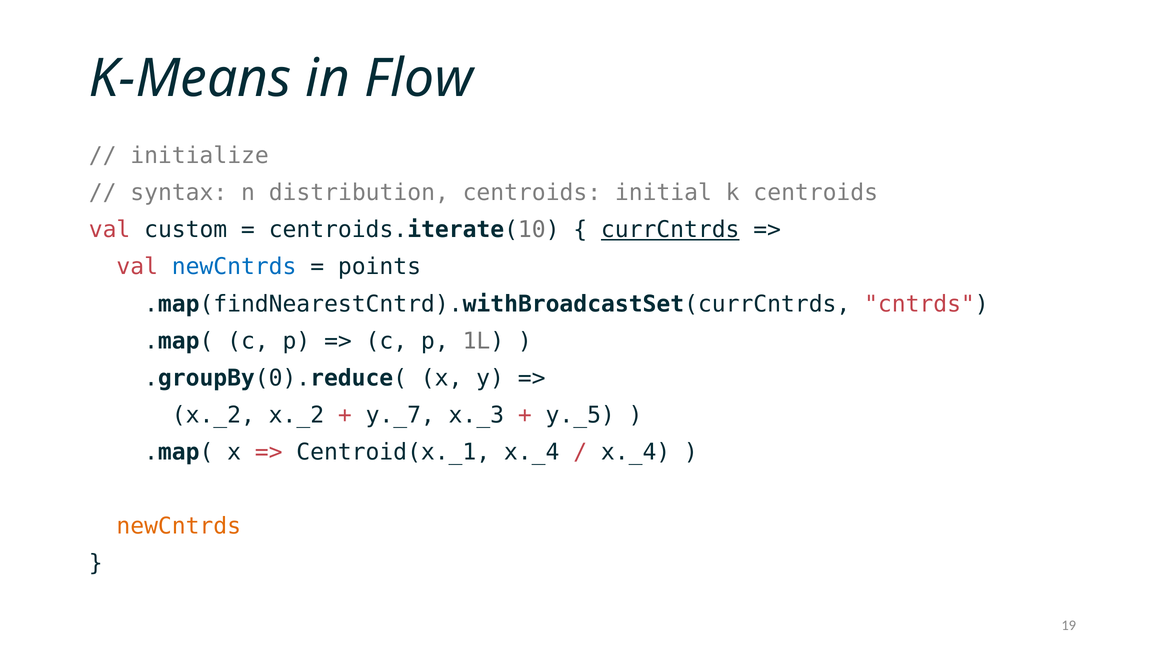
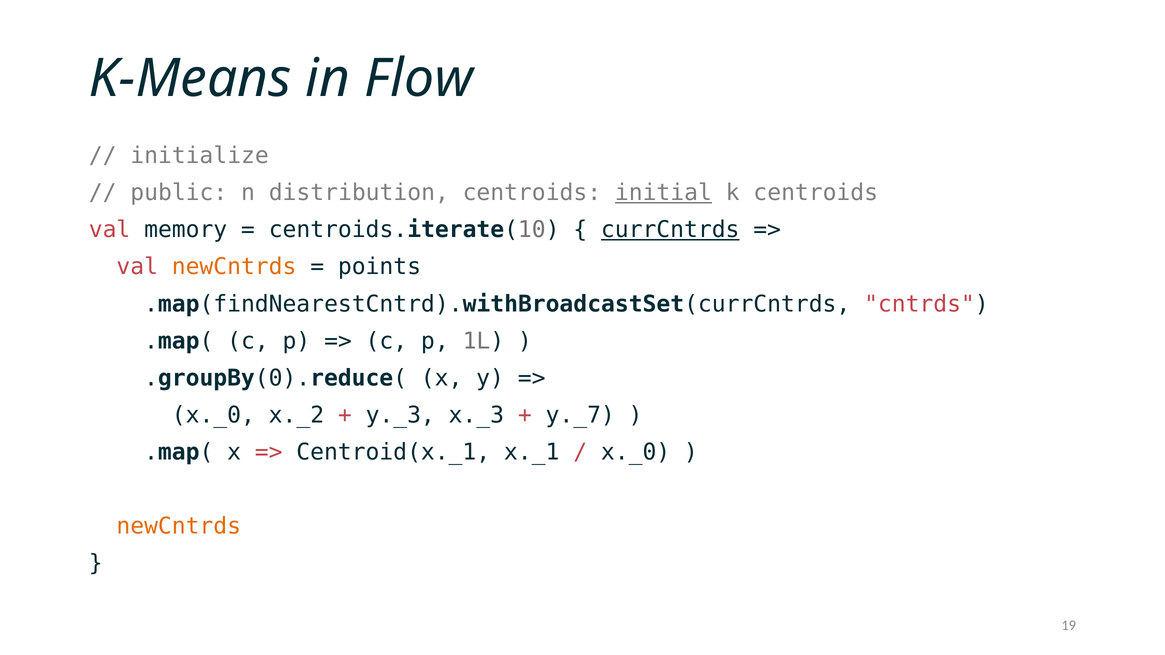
syntax: syntax -> public
initial underline: none -> present
custom: custom -> memory
newCntrds at (234, 267) colour: blue -> orange
x._2 at (213, 415): x._2 -> x._0
y._7: y._7 -> y._3
y._5: y._5 -> y._7
Centroid(x._1 x._4: x._4 -> x._1
x._4 at (636, 452): x._4 -> x._0
